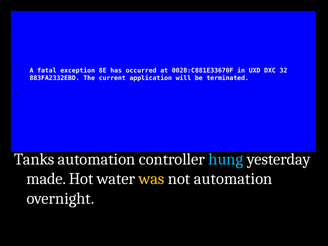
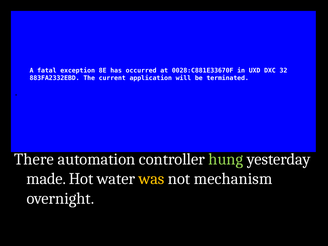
Tanks: Tanks -> There
hung colour: light blue -> light green
not automation: automation -> mechanism
